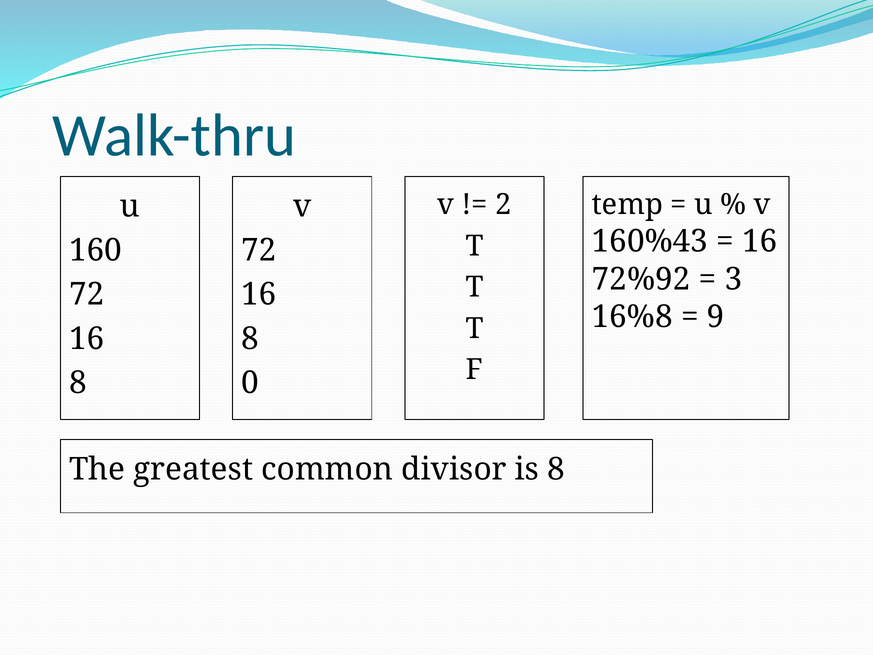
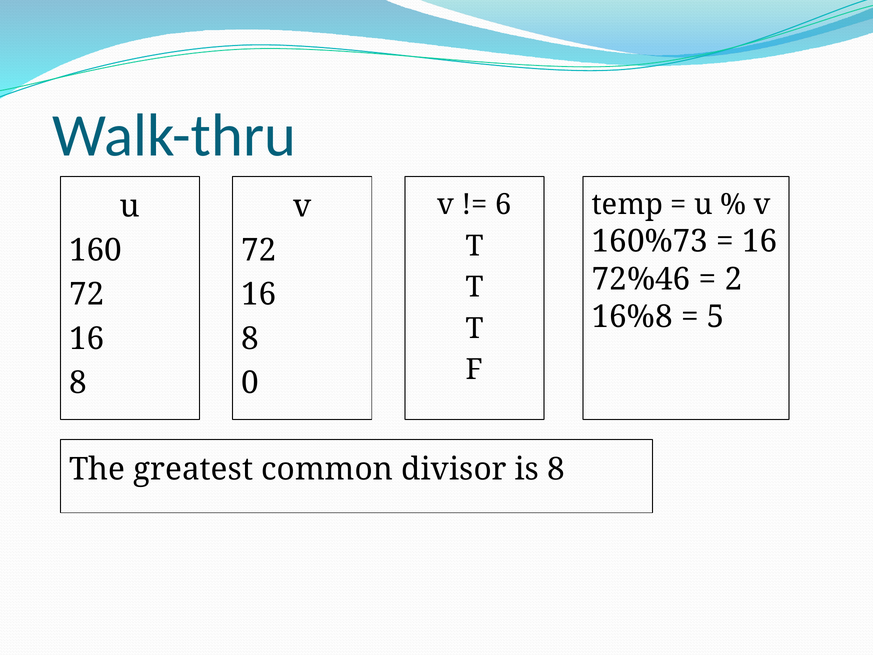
2: 2 -> 6
160%43: 160%43 -> 160%73
72%92: 72%92 -> 72%46
3: 3 -> 2
9: 9 -> 5
